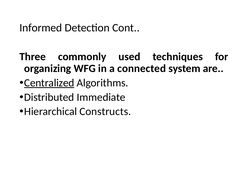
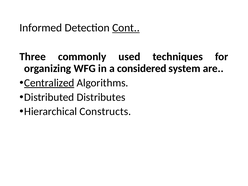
Cont underline: none -> present
connected: connected -> considered
Immediate: Immediate -> Distributes
